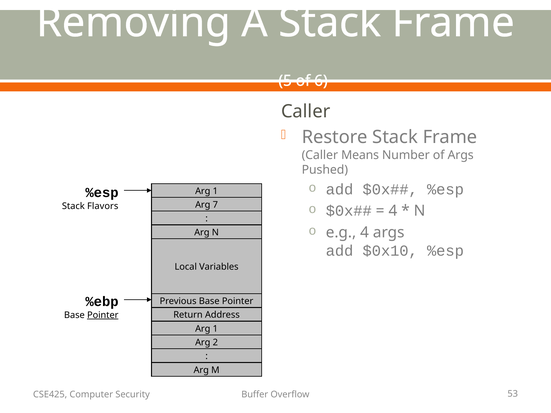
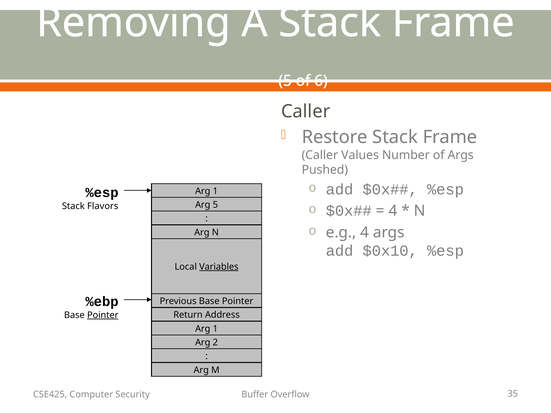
Means: Means -> Values
Arg 7: 7 -> 5
Variables underline: none -> present
53: 53 -> 35
